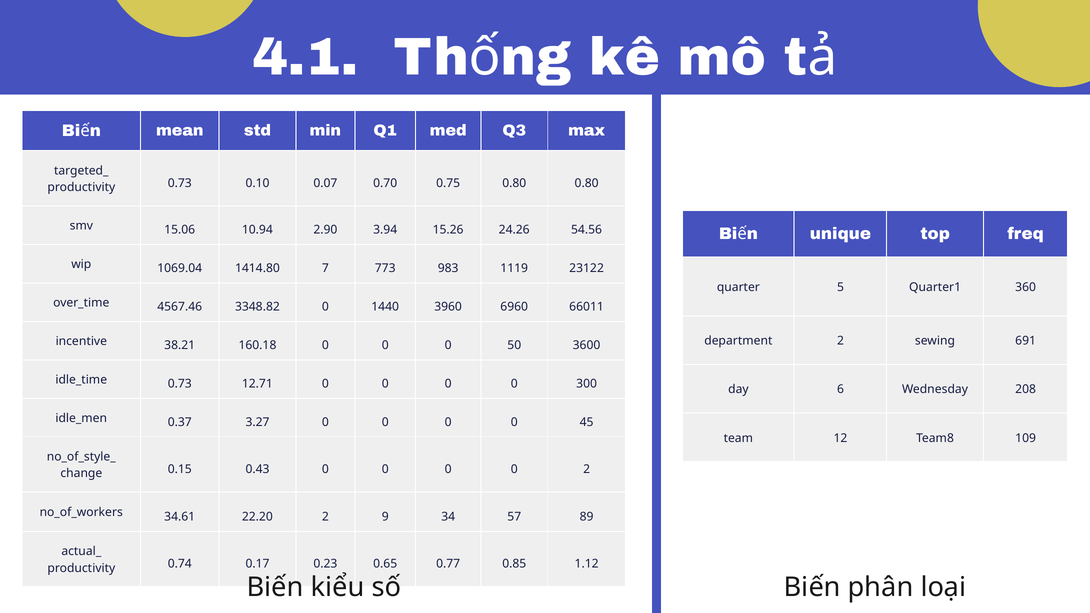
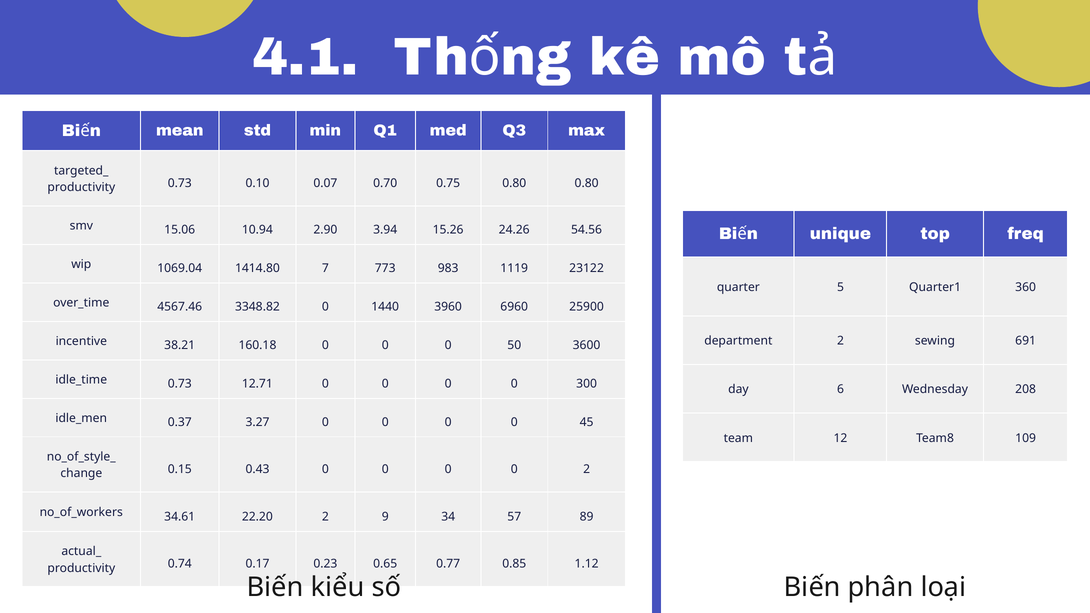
66011: 66011 -> 25900
